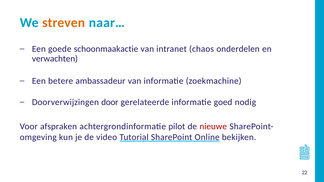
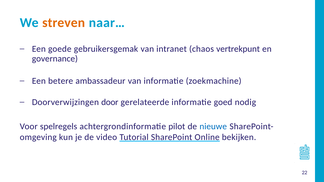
schoonmaakactie: schoonmaakactie -> gebruikersgemak
onderdelen: onderdelen -> vertrekpunt
verwachten: verwachten -> governance
afspraken: afspraken -> spelregels
nieuwe colour: red -> blue
